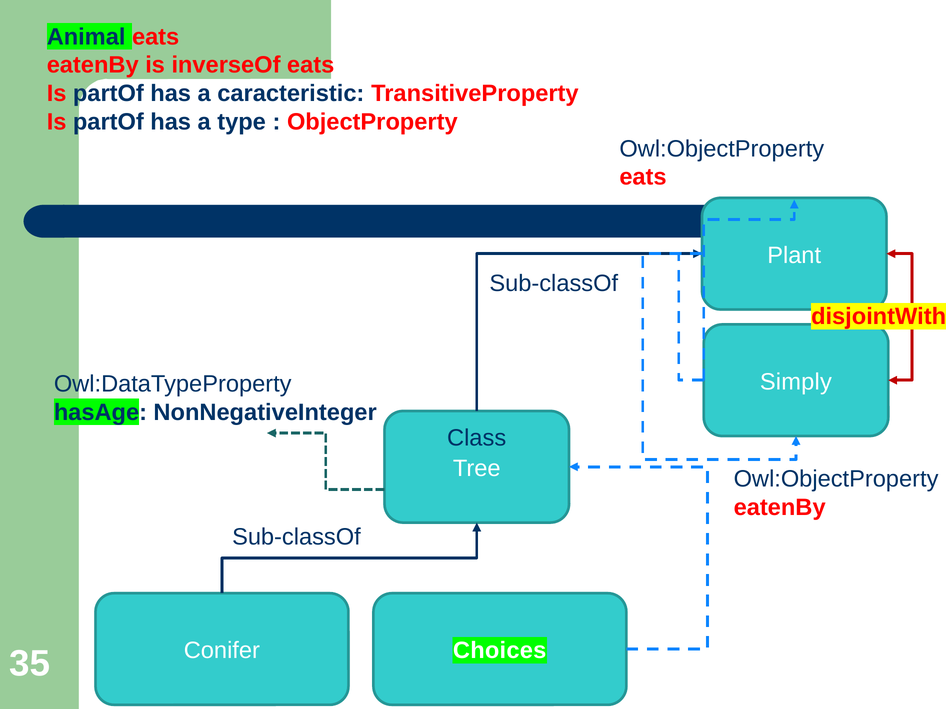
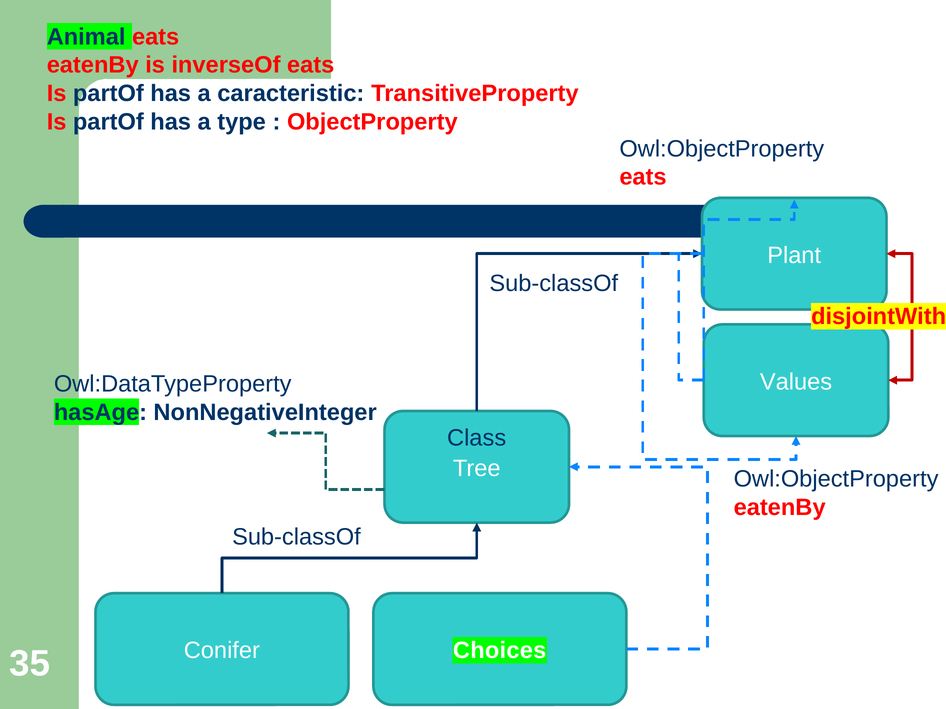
Simply: Simply -> Values
